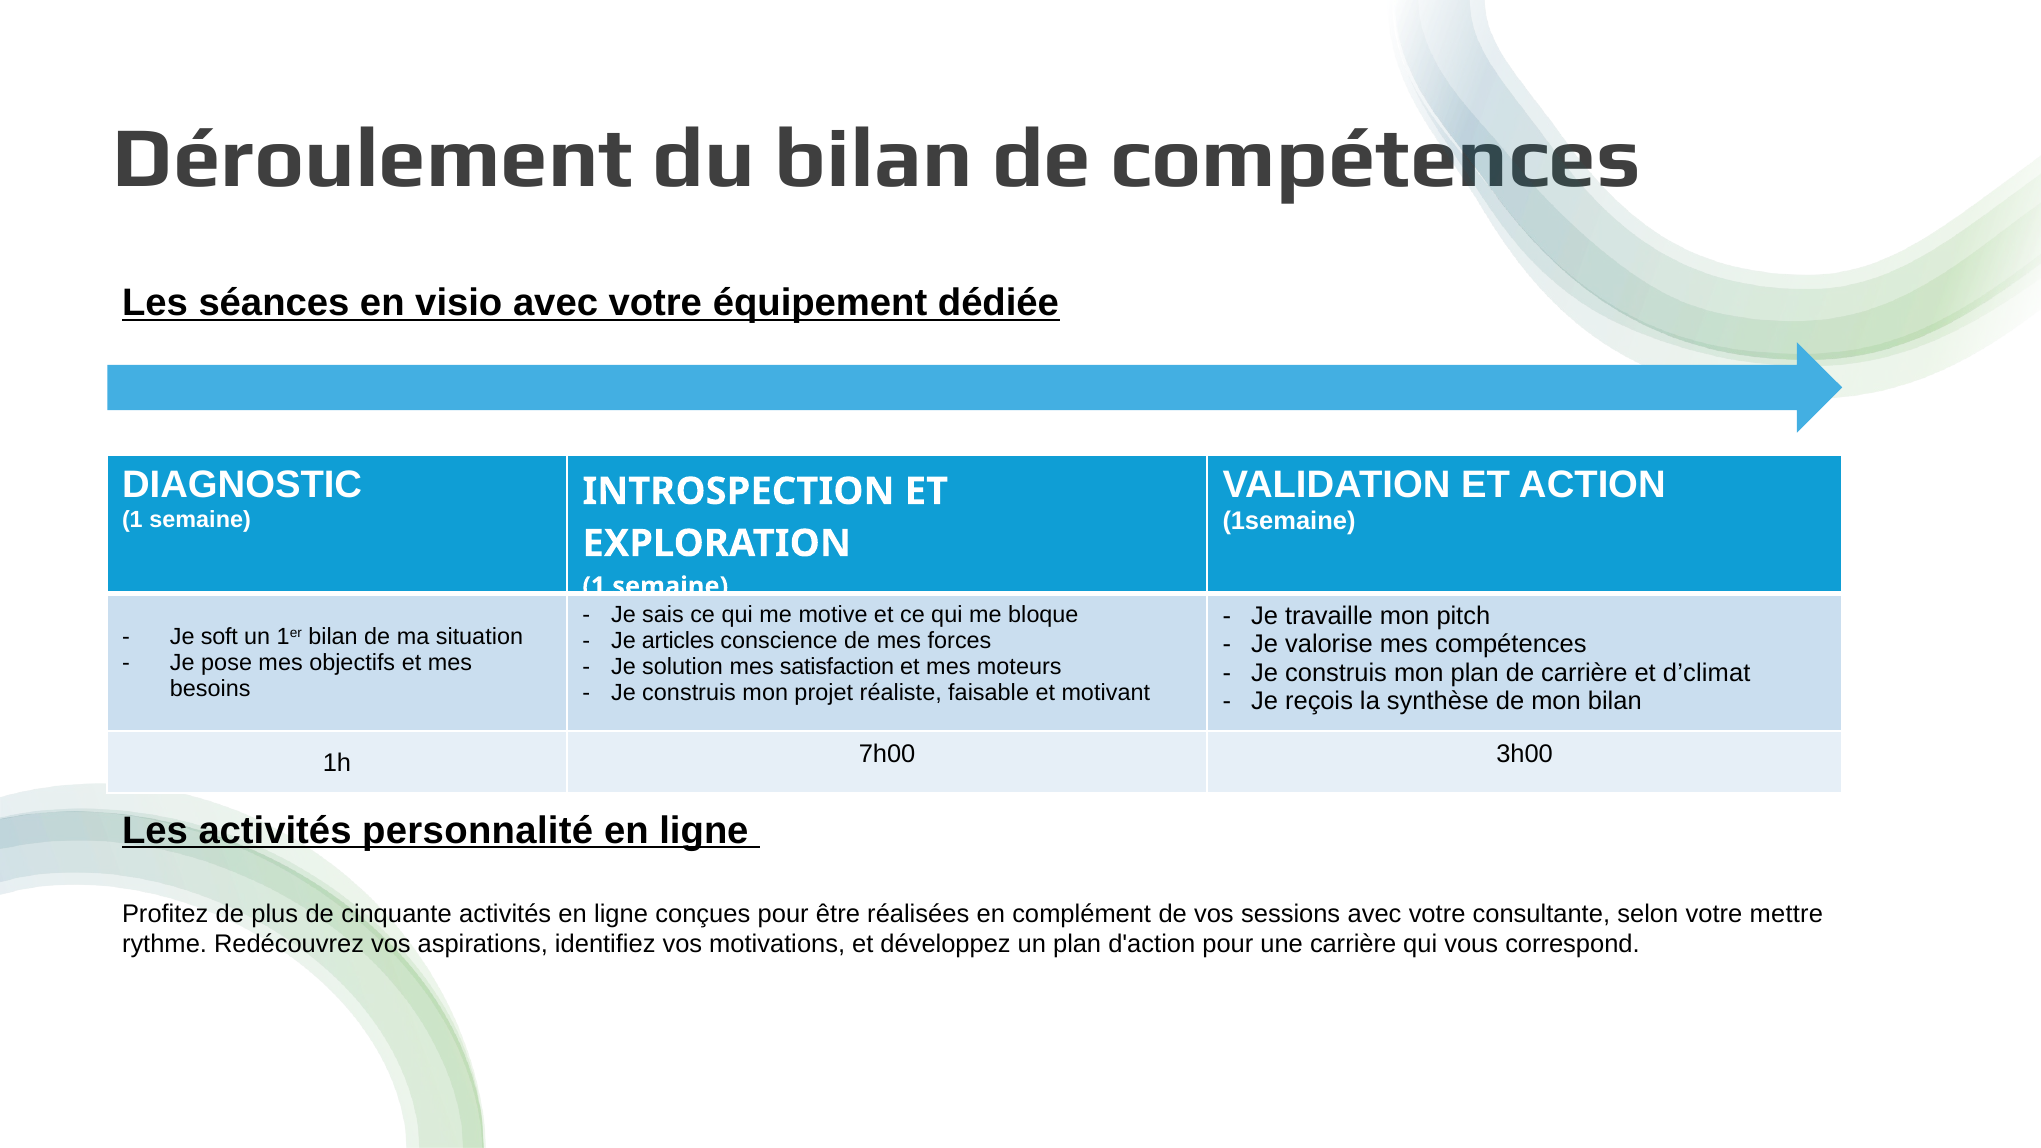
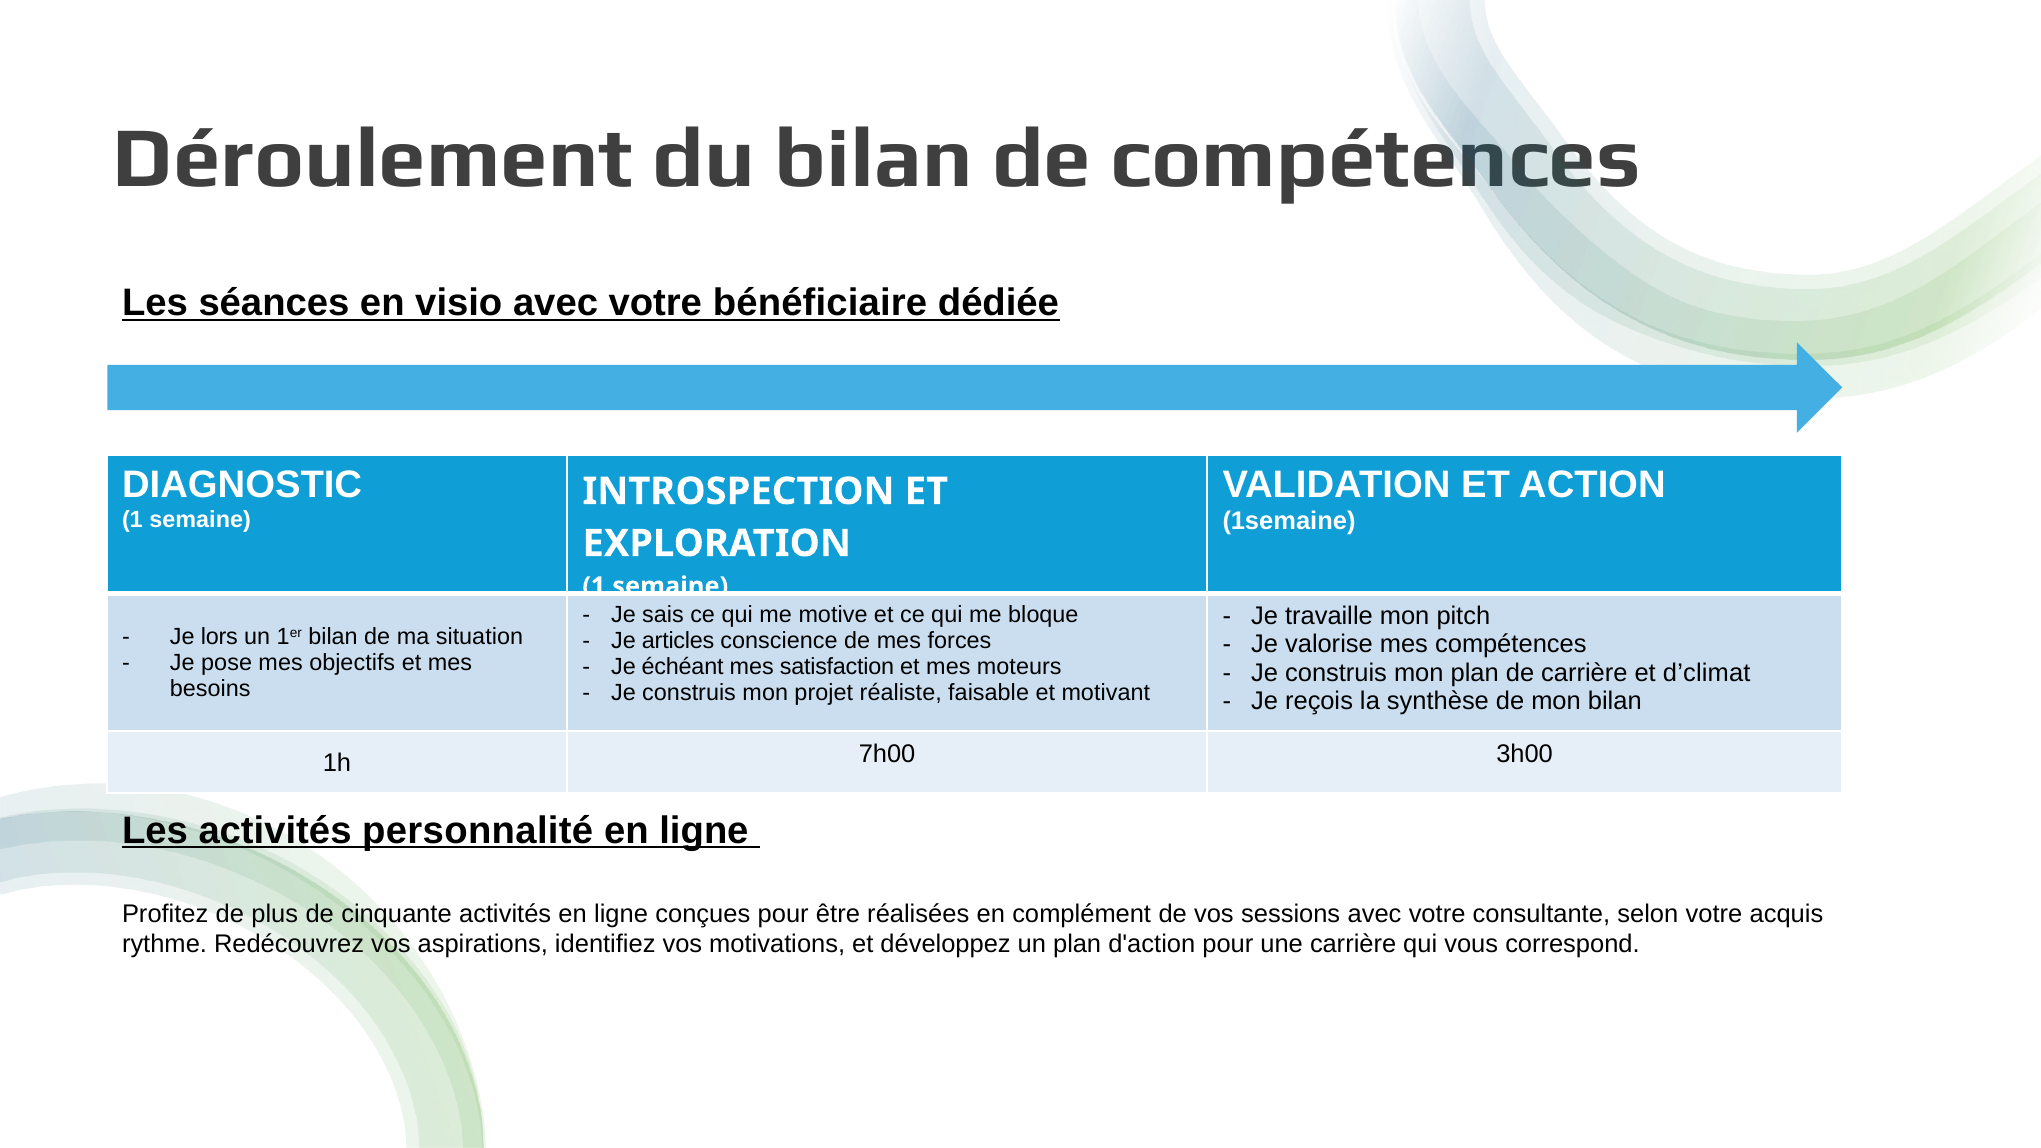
équipement: équipement -> bénéficiaire
soft: soft -> lors
solution: solution -> échéant
mettre: mettre -> acquis
